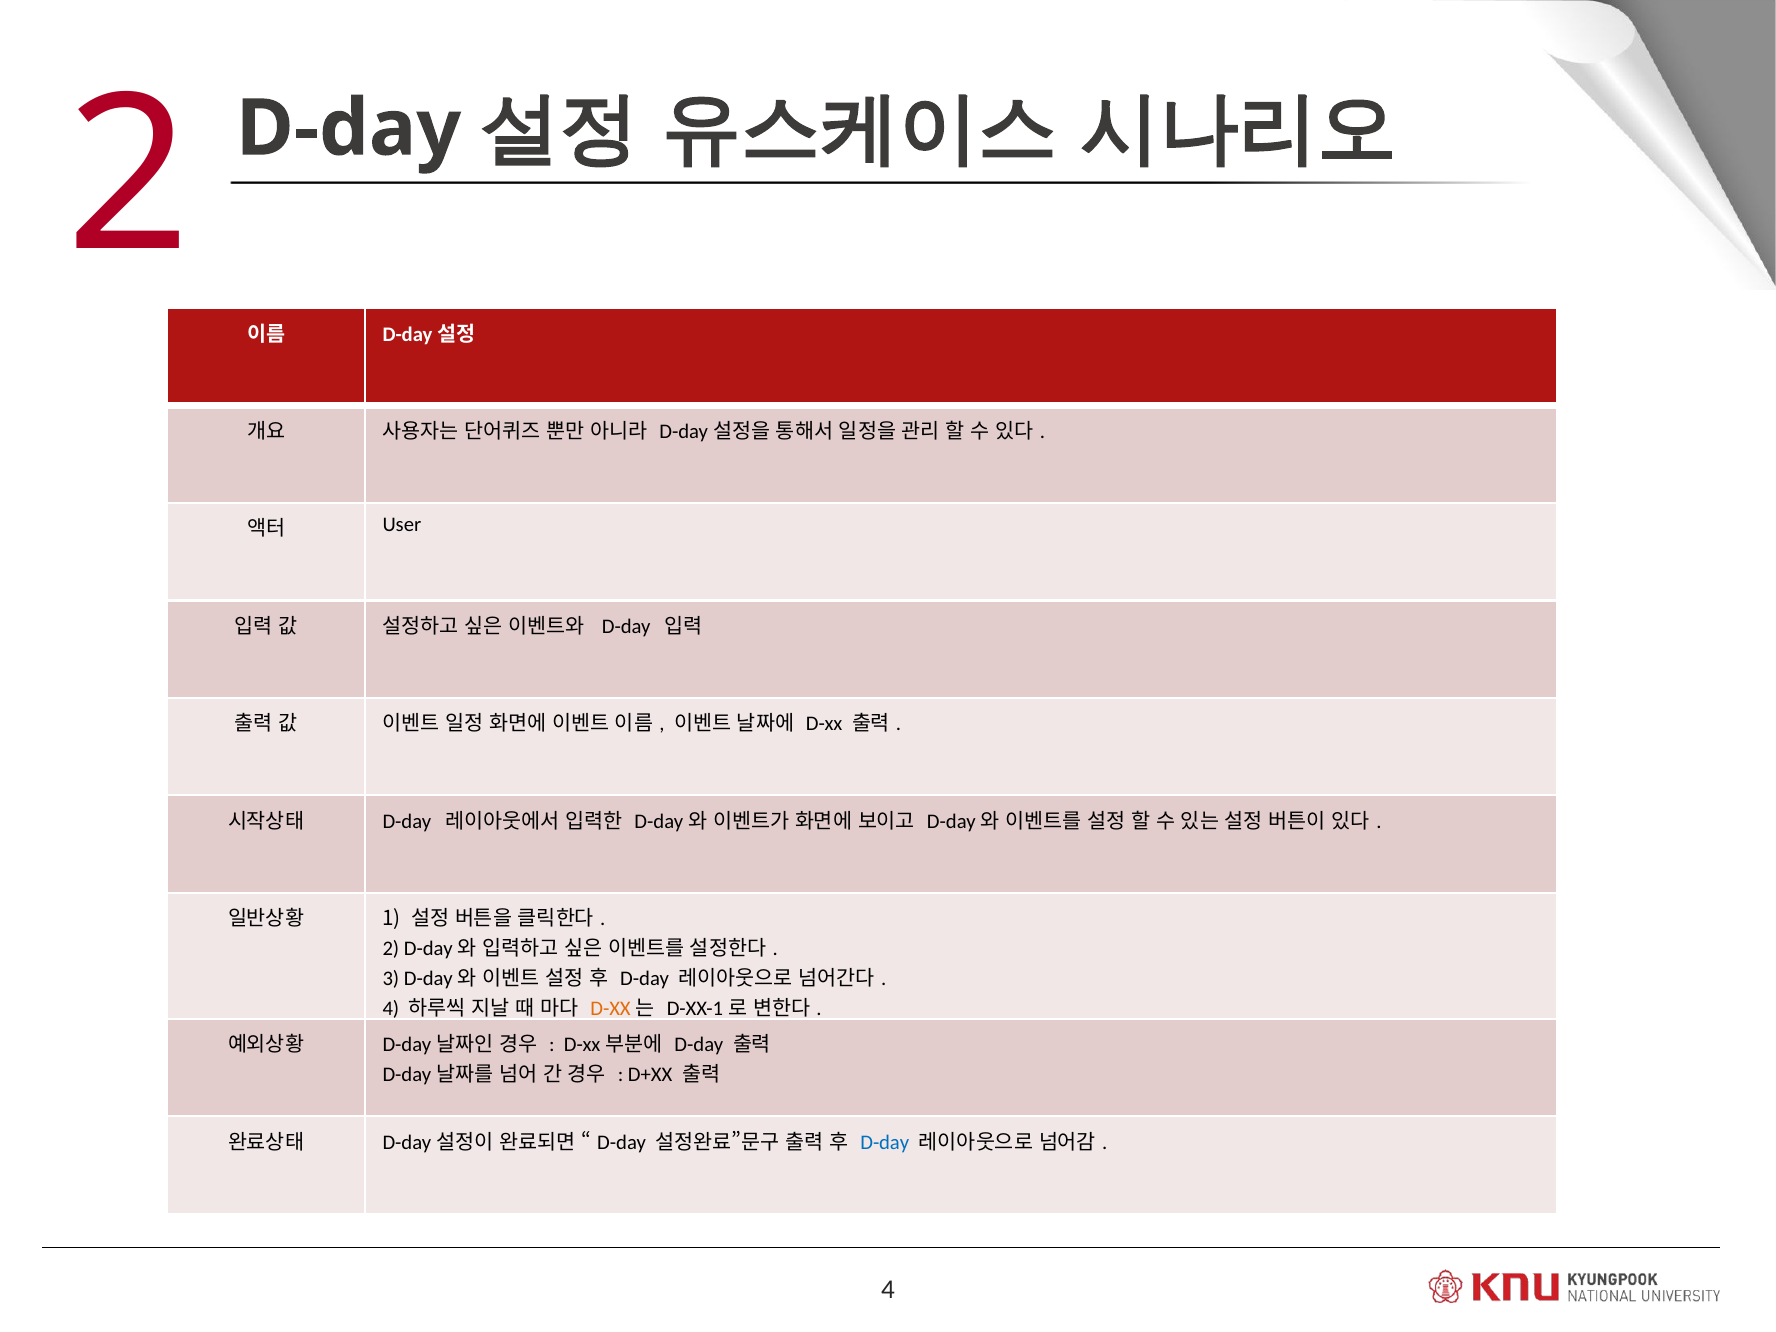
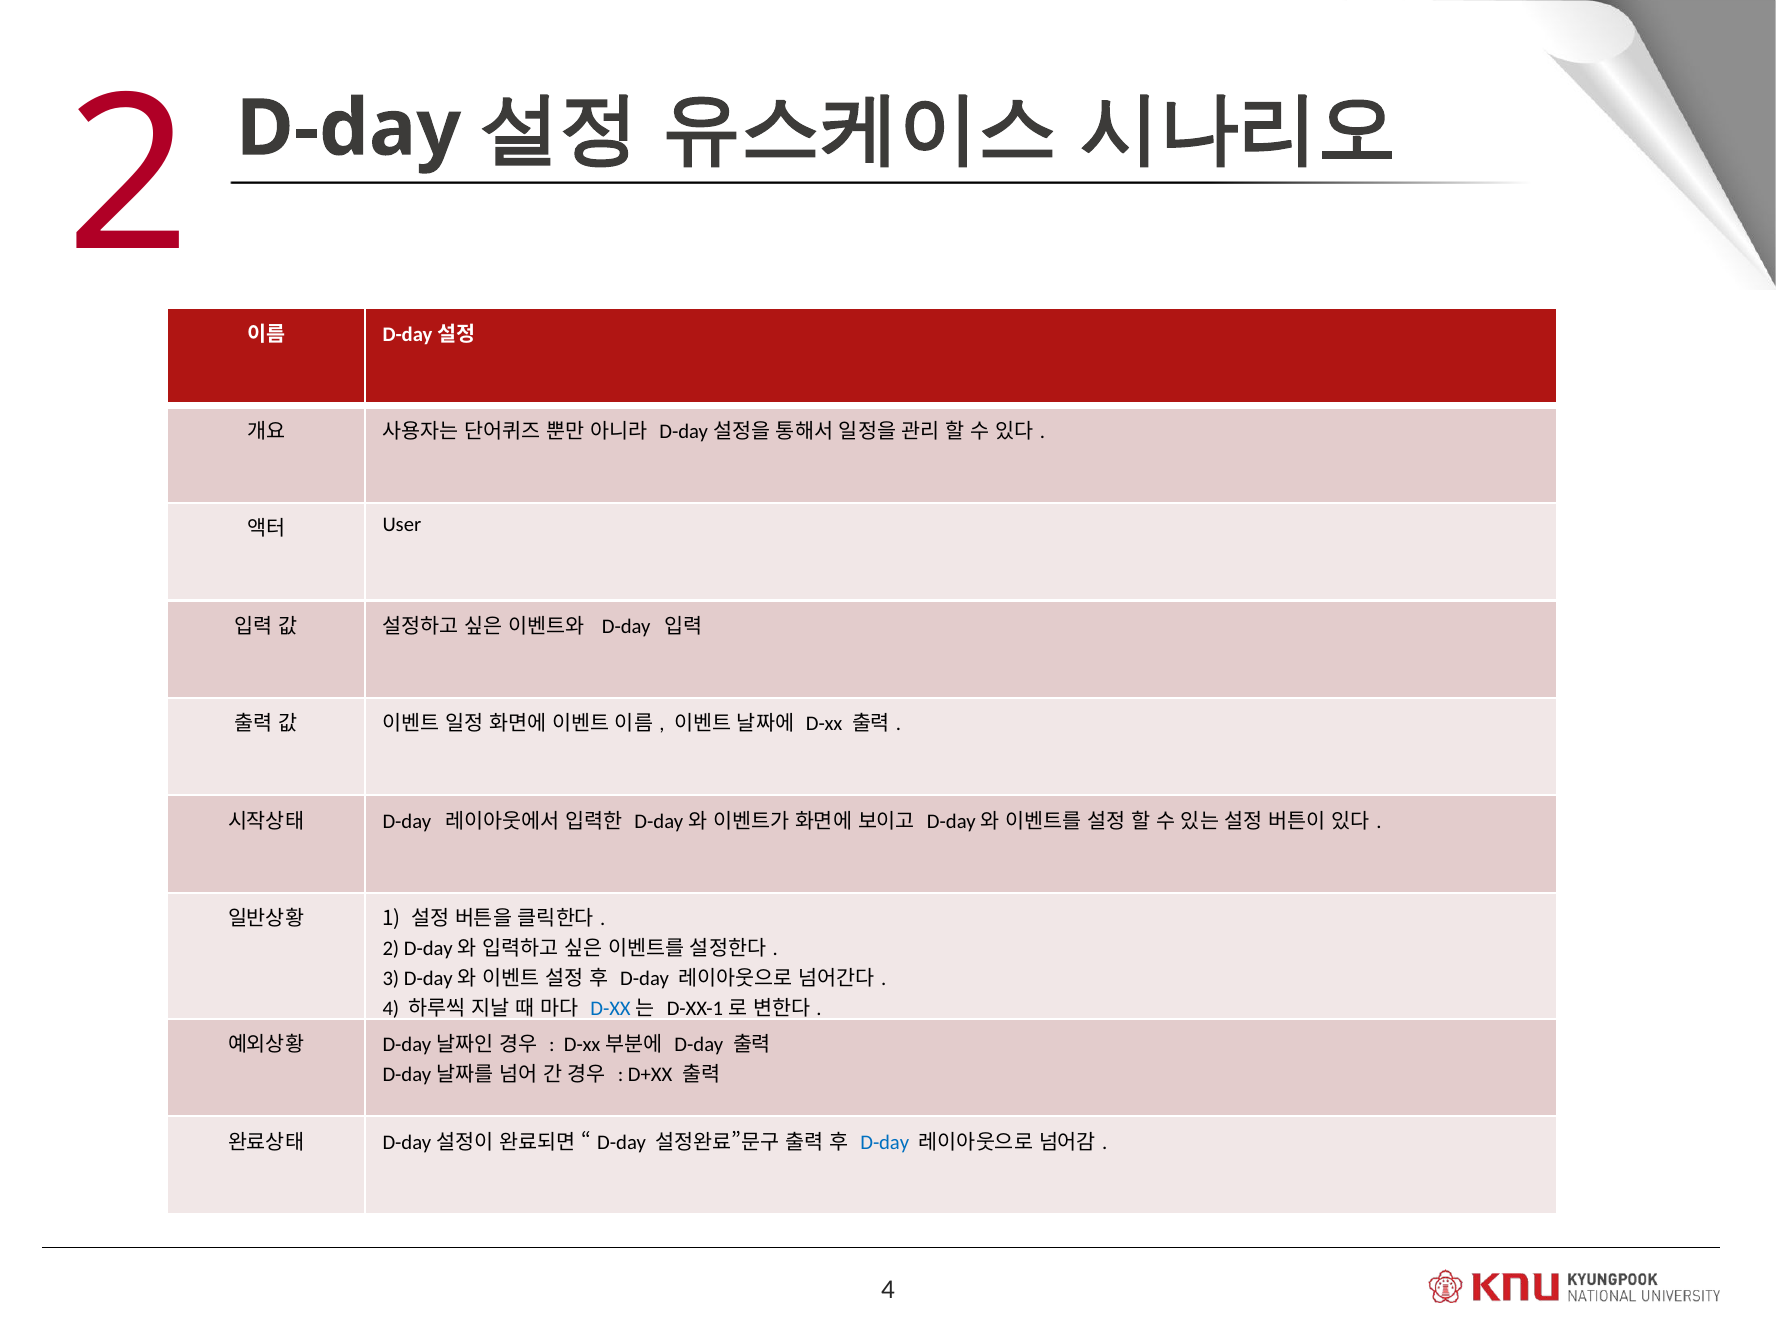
D-XX at (611, 1008) colour: orange -> blue
